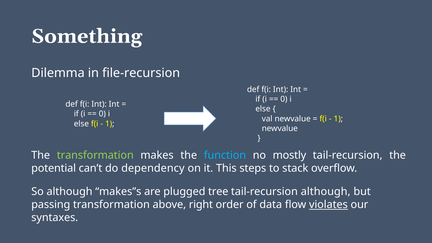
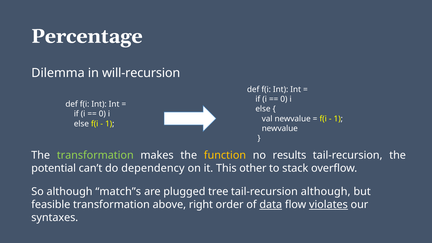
Something: Something -> Percentage
file-recursion: file-recursion -> will-recursion
function colour: light blue -> yellow
mostly: mostly -> results
steps: steps -> other
makes”s: makes”s -> match”s
passing: passing -> feasible
data underline: none -> present
